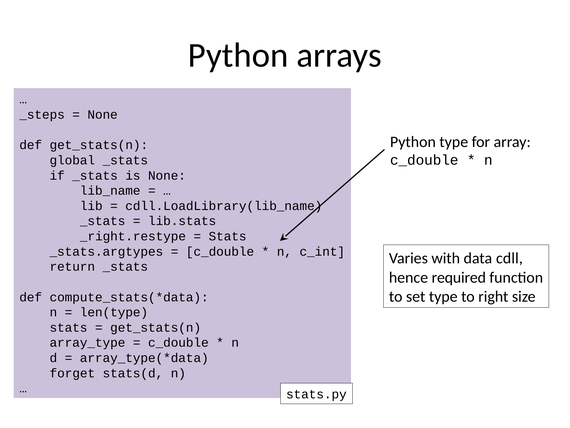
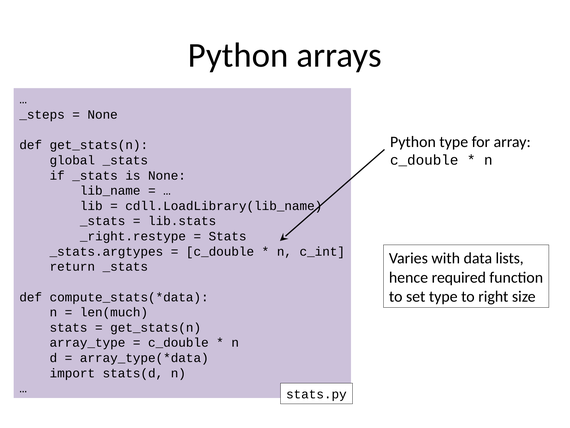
cdll: cdll -> lists
len(type: len(type -> len(much
forget: forget -> import
